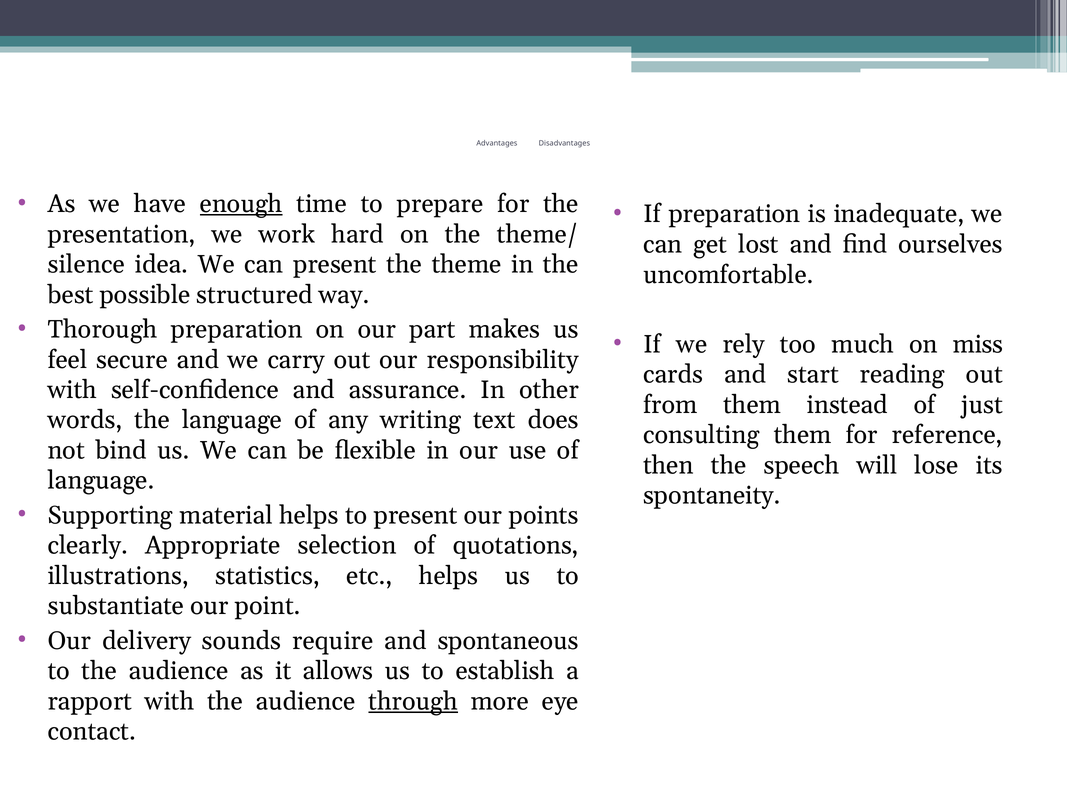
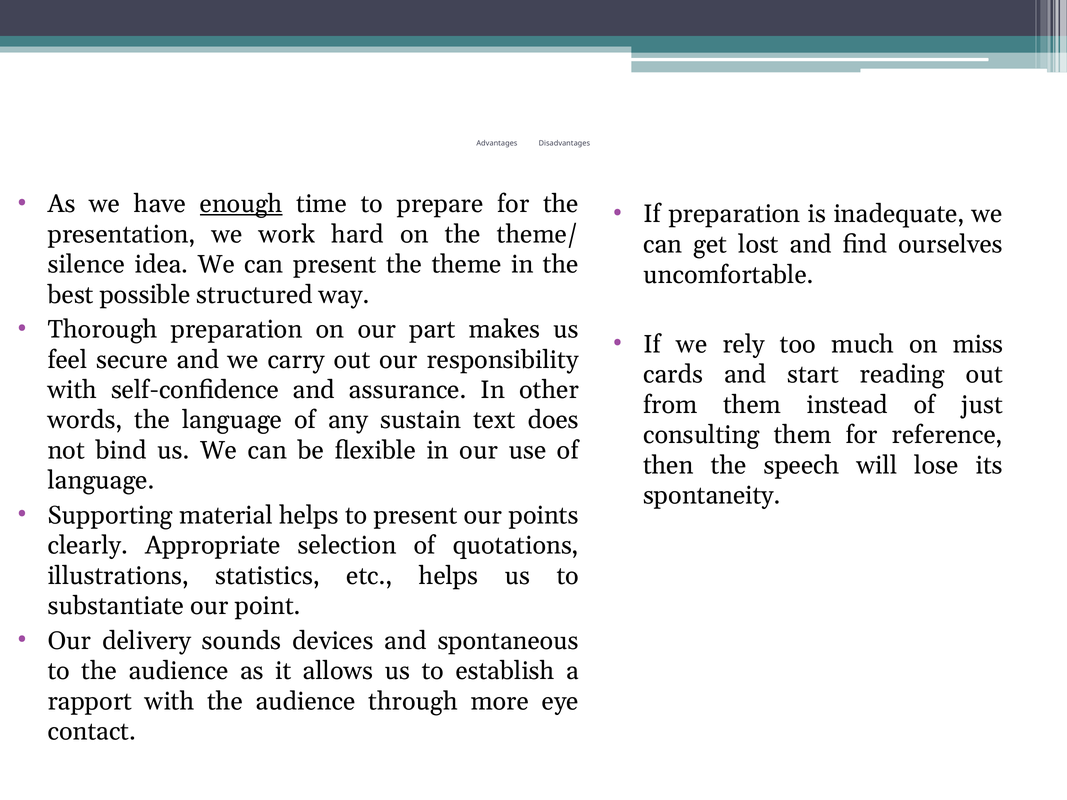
writing: writing -> sustain
require: require -> devices
through underline: present -> none
